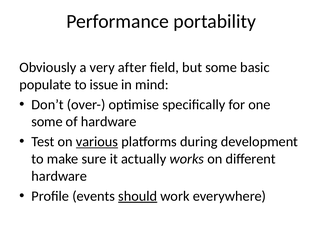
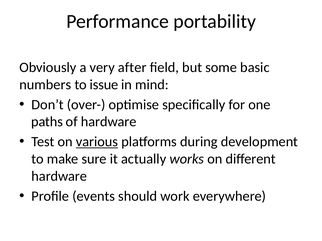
populate: populate -> numbers
some at (47, 122): some -> paths
should underline: present -> none
